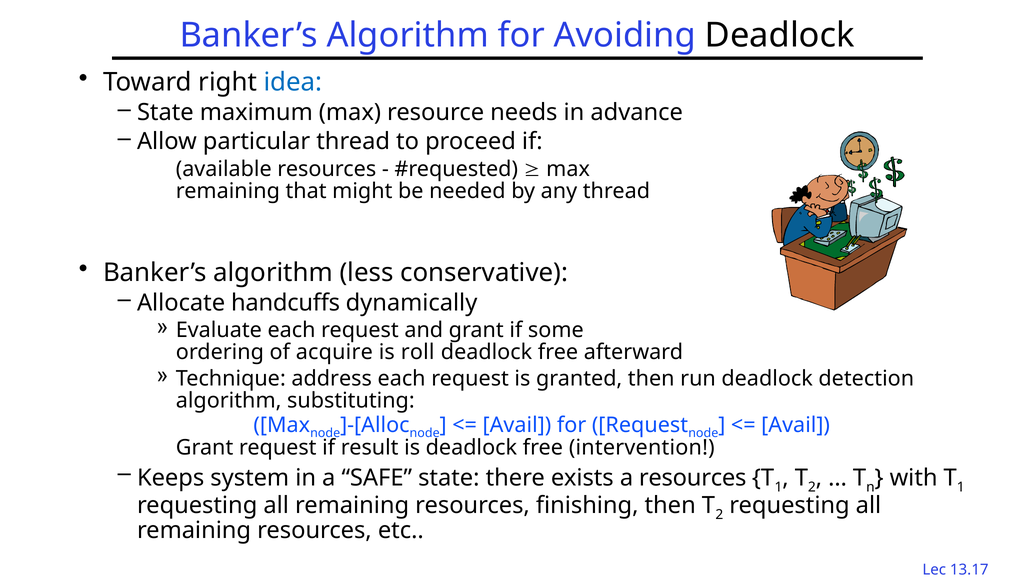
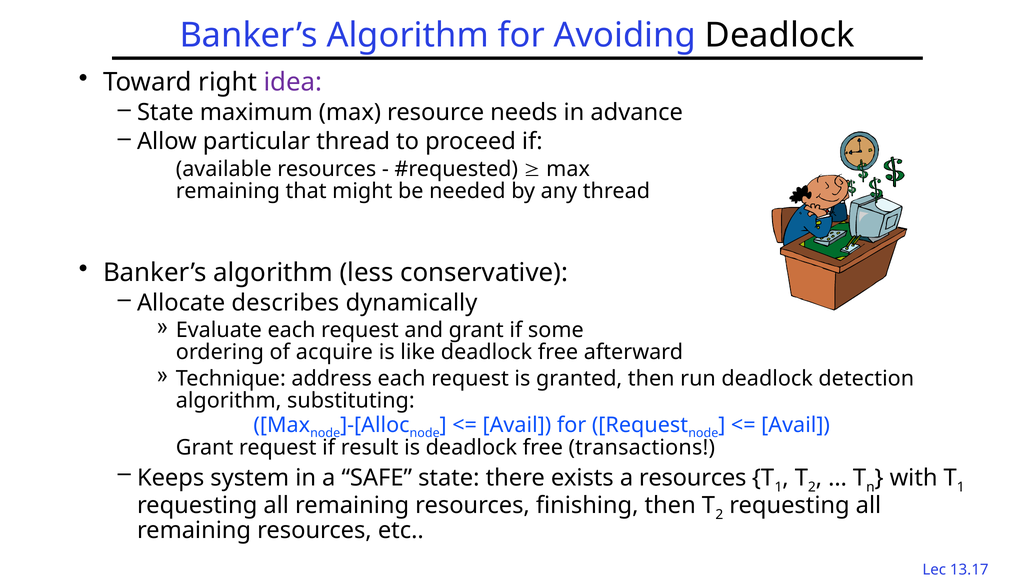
idea colour: blue -> purple
handcuffs: handcuffs -> describes
roll: roll -> like
intervention: intervention -> transactions
